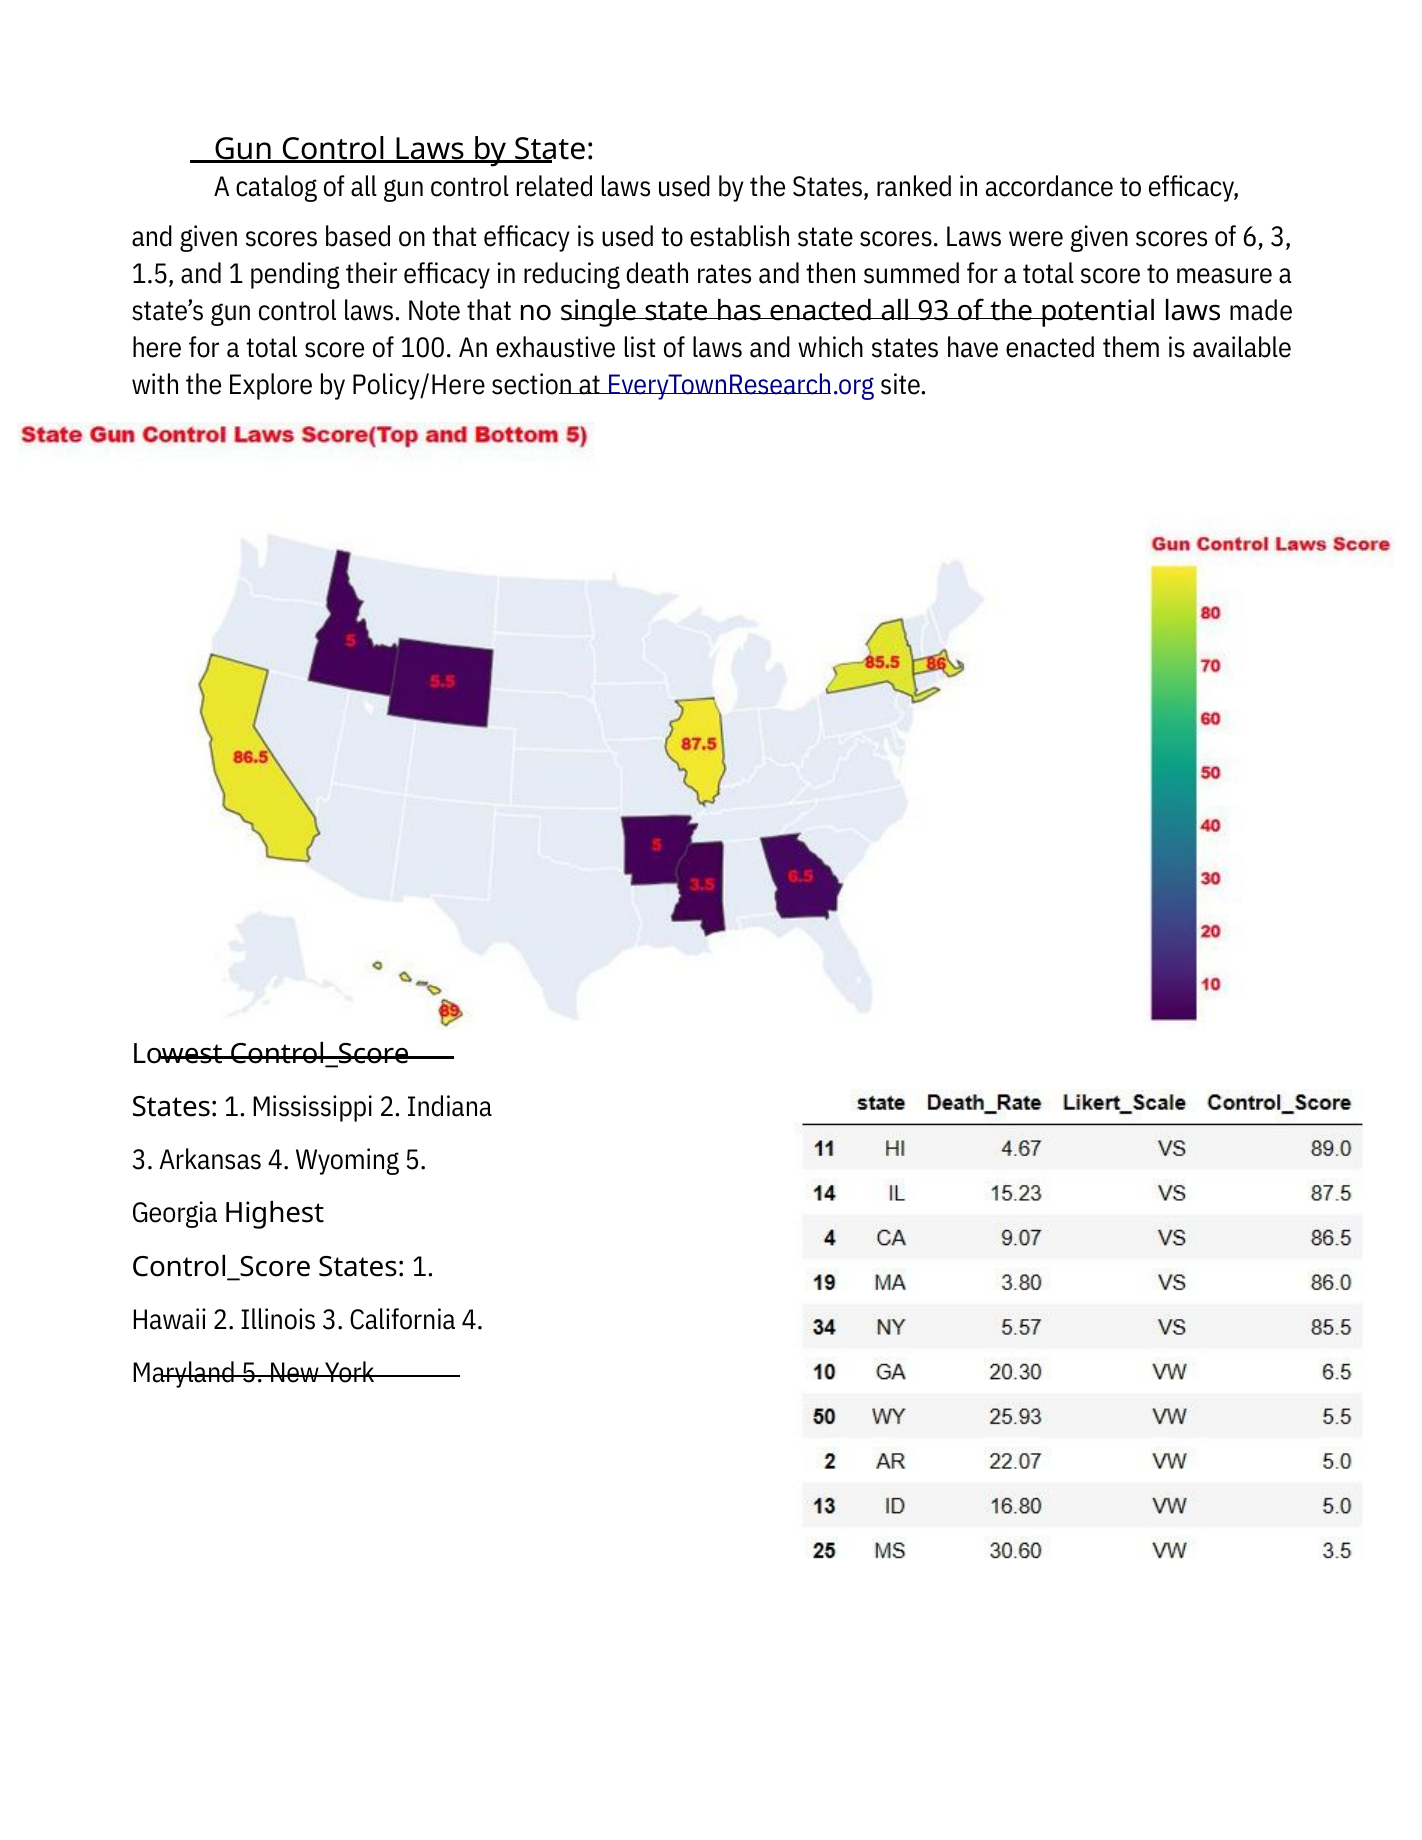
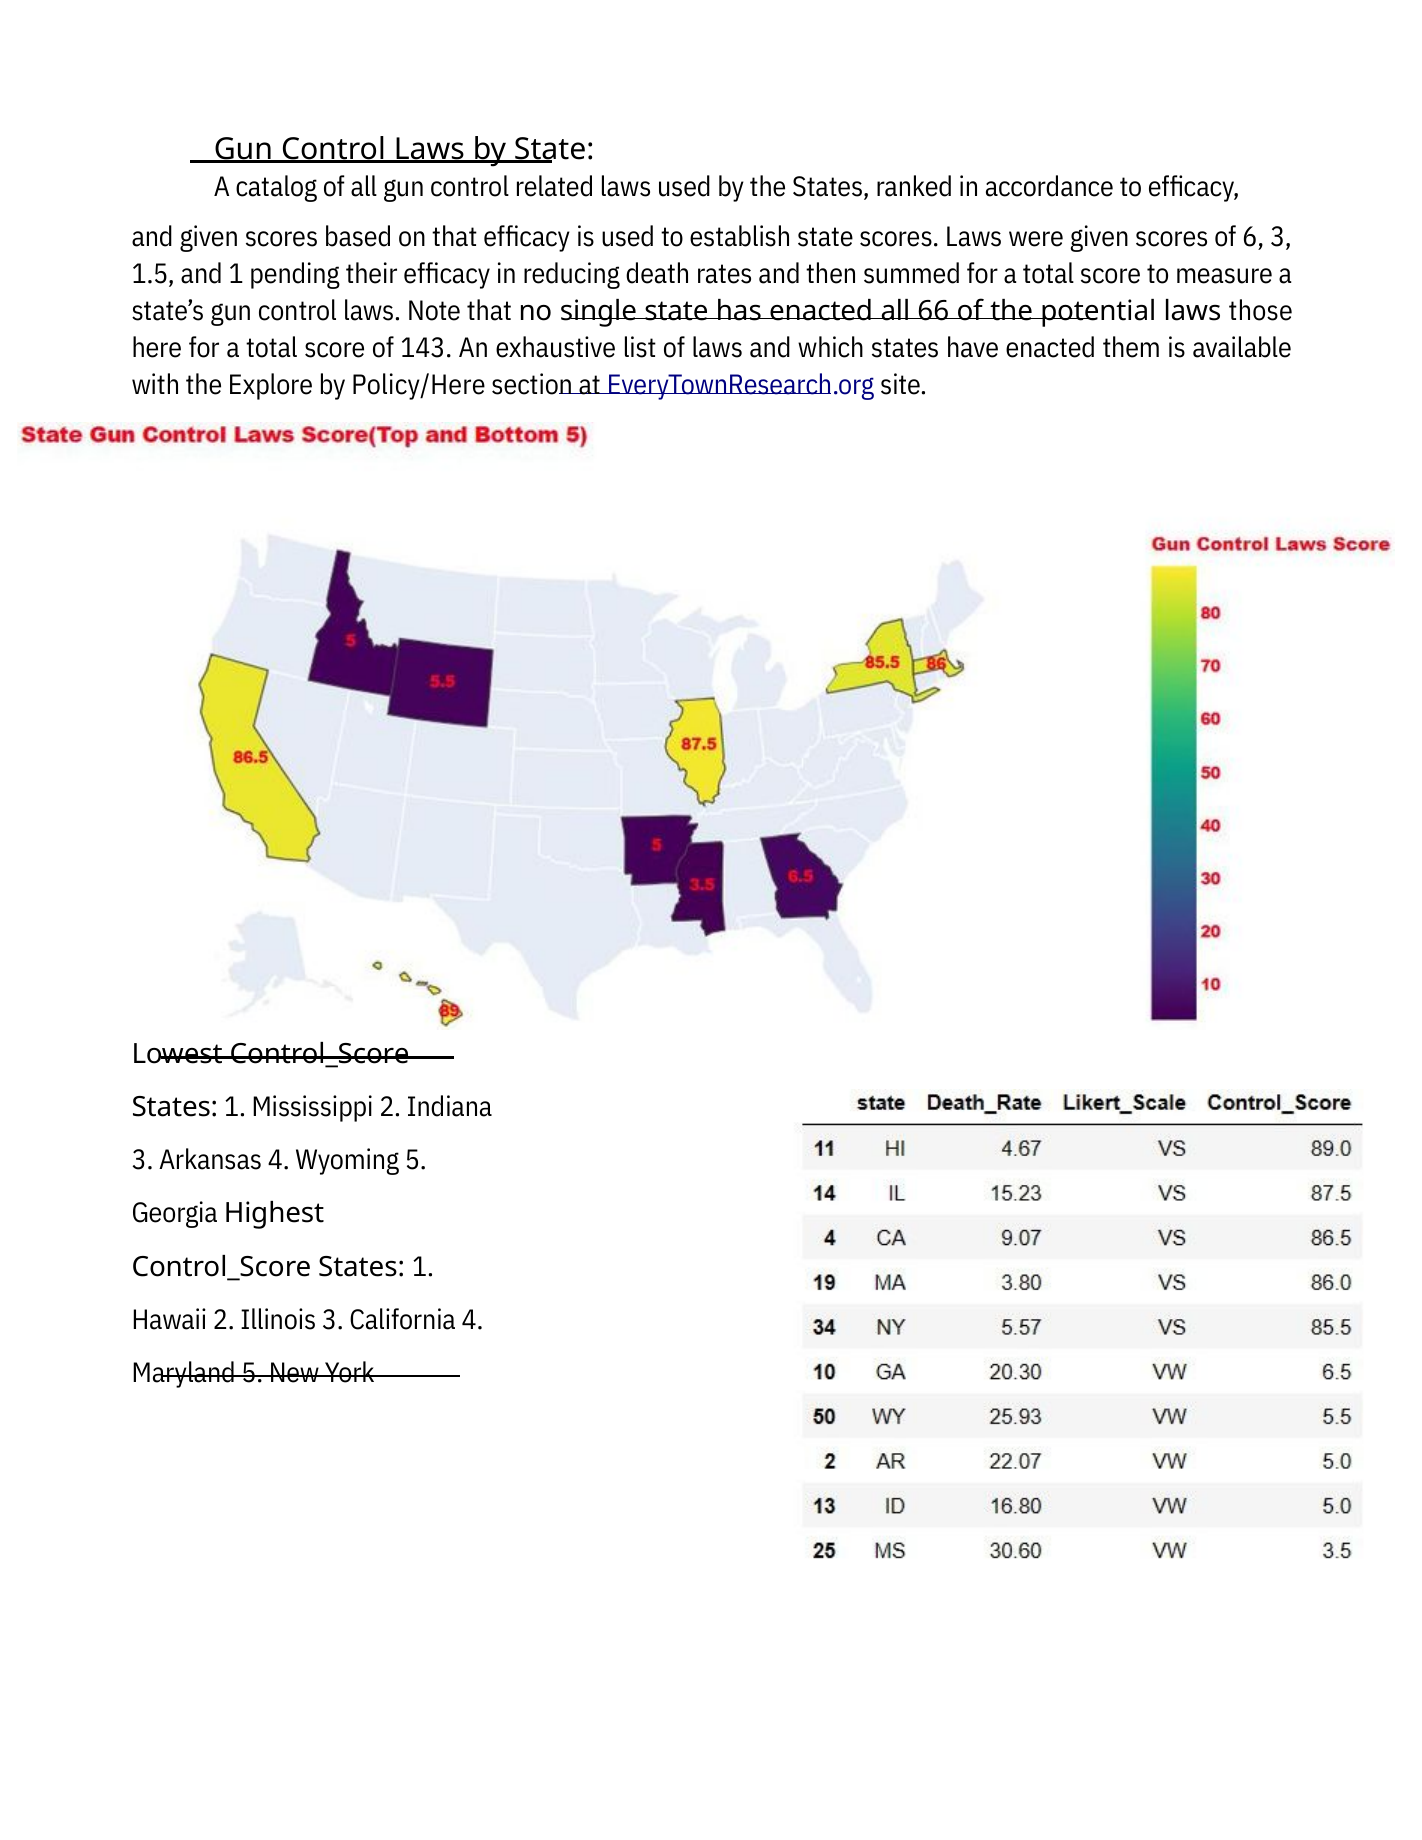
93: 93 -> 66
made: made -> those
100: 100 -> 143
